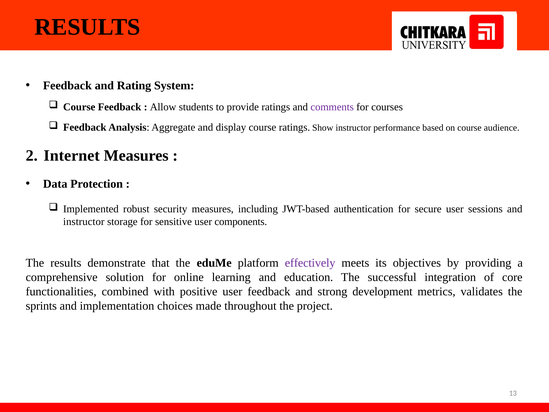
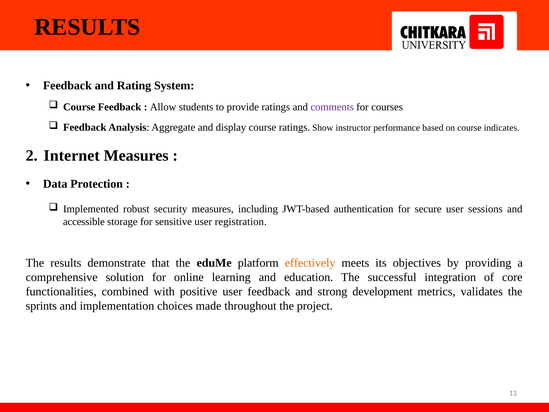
audience: audience -> indicates
instructor at (84, 222): instructor -> accessible
components: components -> registration
effectively colour: purple -> orange
